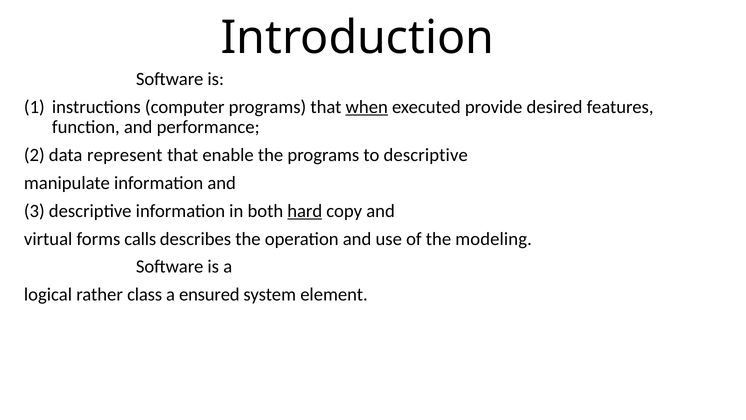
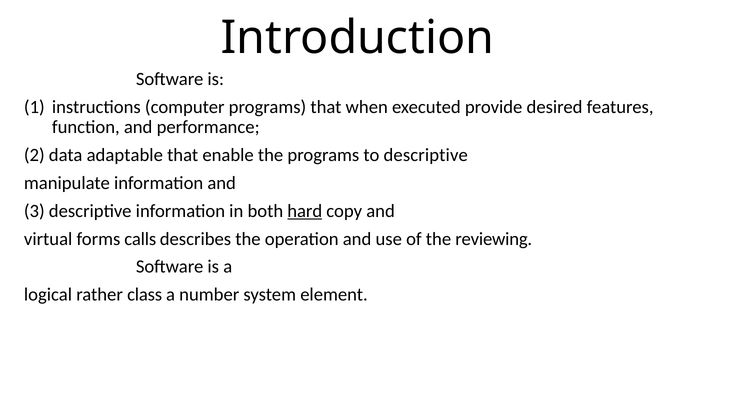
when underline: present -> none
represent: represent -> adaptable
modeling: modeling -> reviewing
ensured: ensured -> number
